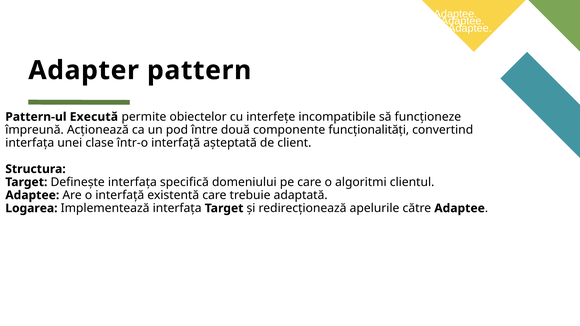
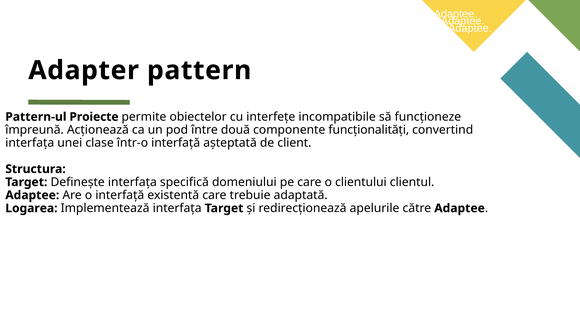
Execută: Execută -> Proiecte
algoritmi: algoritmi -> clientului
